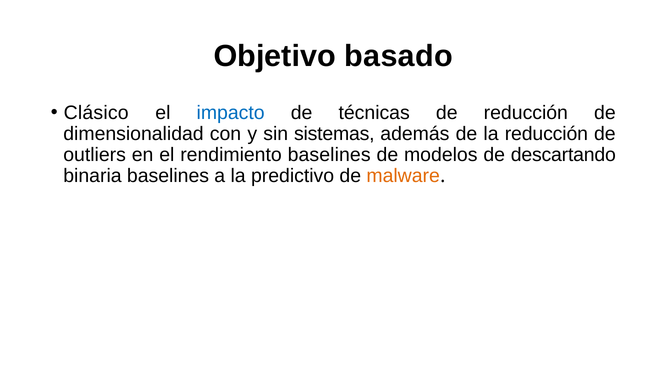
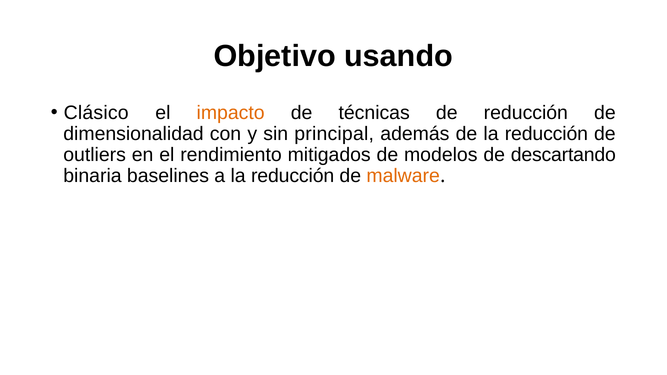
basado: basado -> usando
impacto colour: blue -> orange
sistemas: sistemas -> principal
rendimiento baselines: baselines -> mitigados
a la predictivo: predictivo -> reducción
